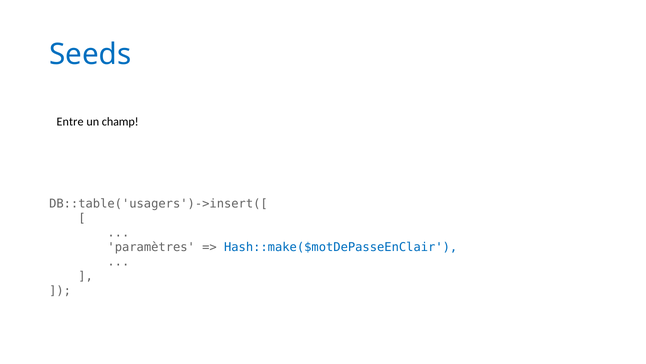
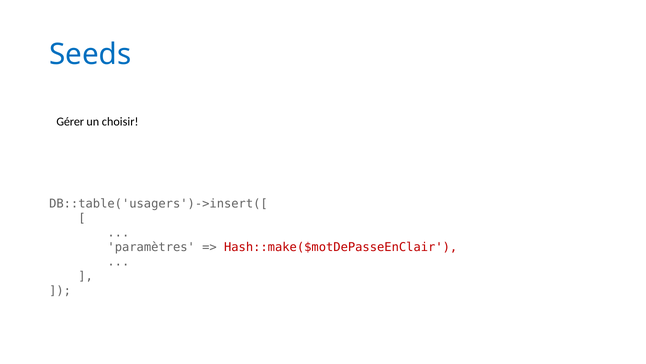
Entre: Entre -> Gérer
champ: champ -> choisir
Hash::make($motDePasseEnClair colour: blue -> red
